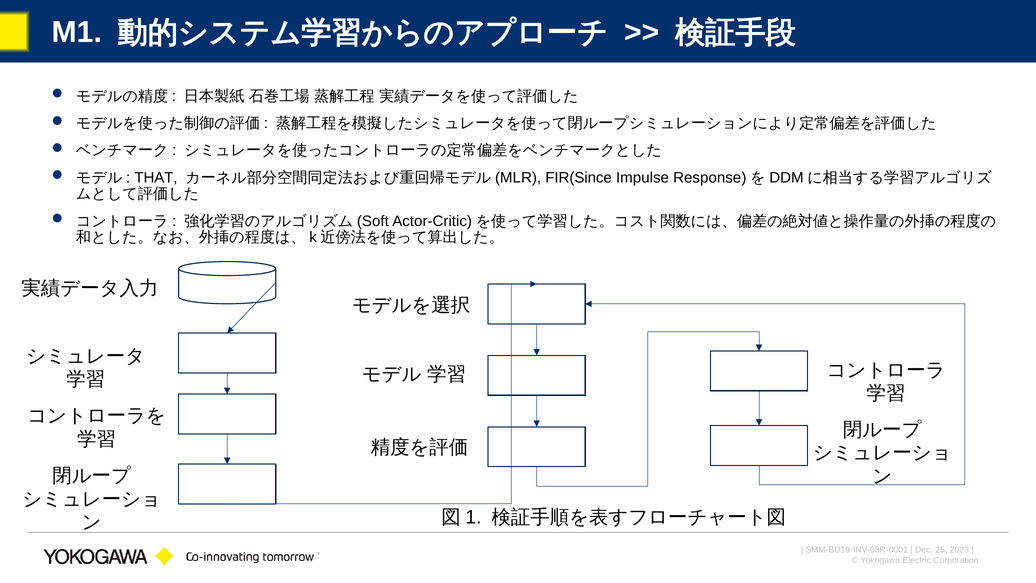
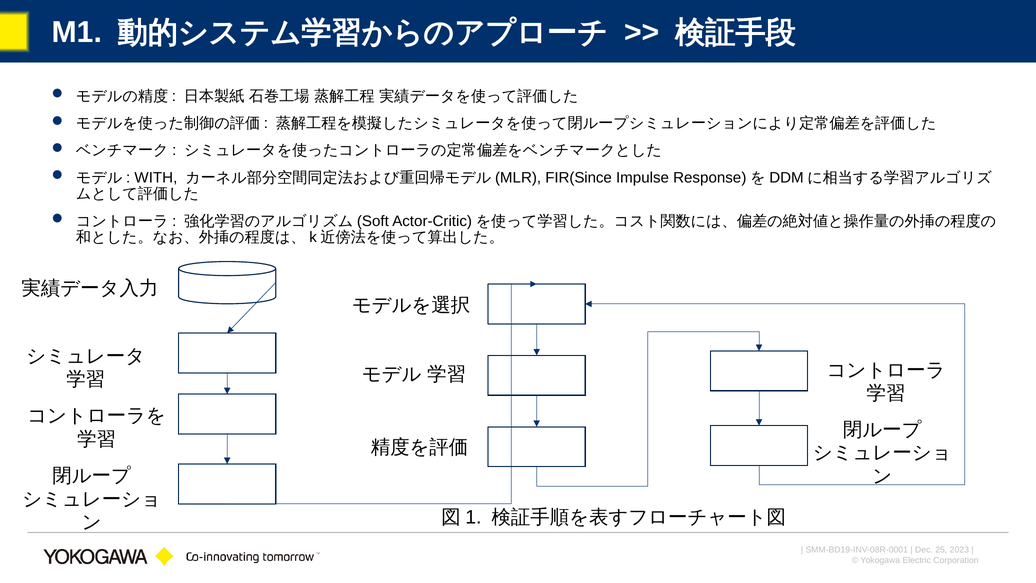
THAT: THAT -> WITH
